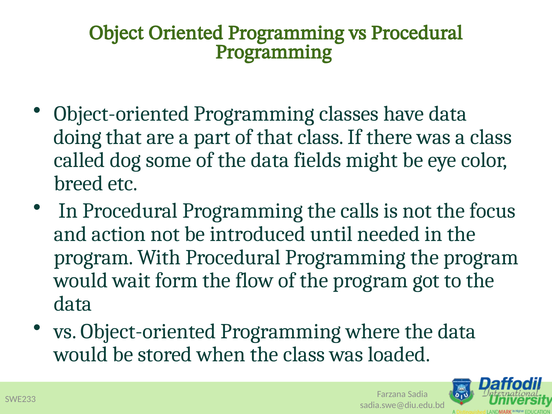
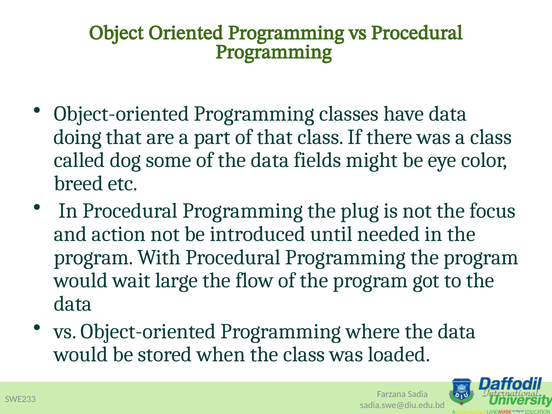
calls: calls -> plug
form: form -> large
